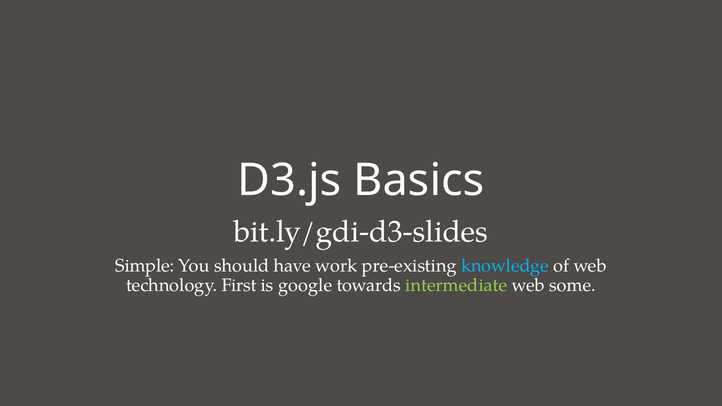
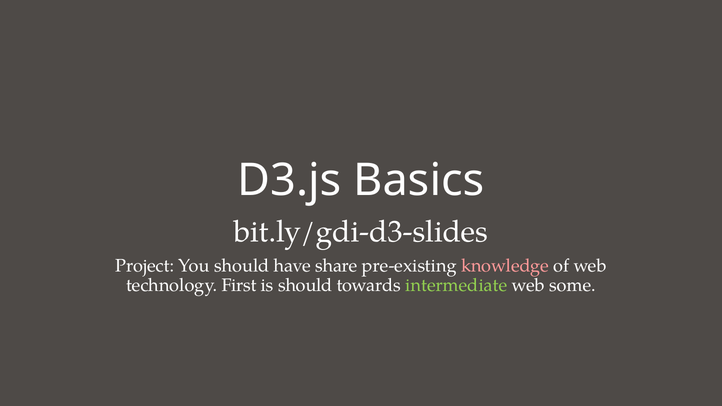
Simple: Simple -> Project
work: work -> share
knowledge colour: light blue -> pink
is google: google -> should
